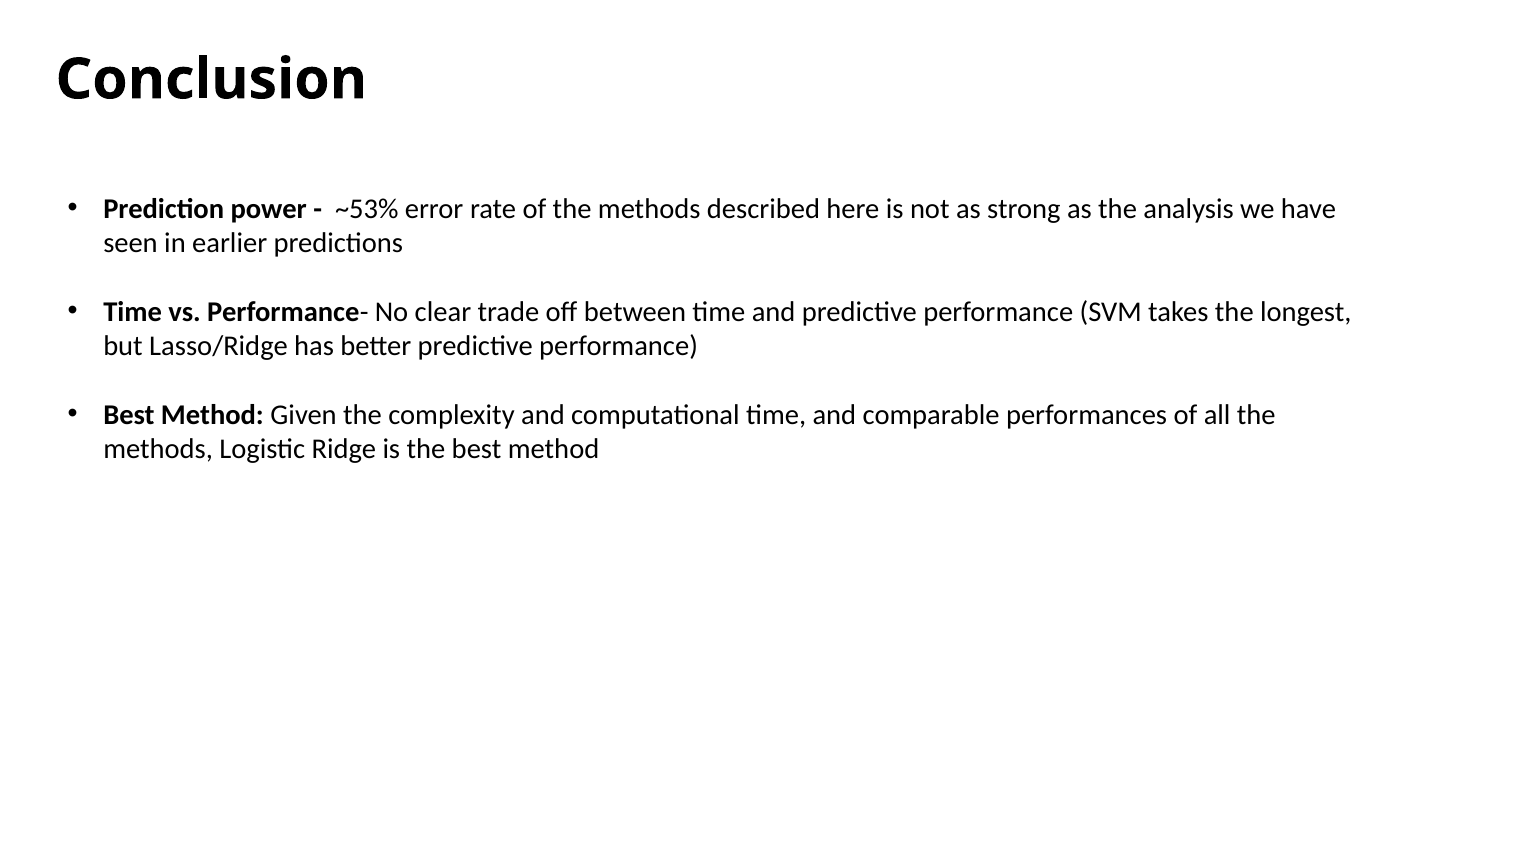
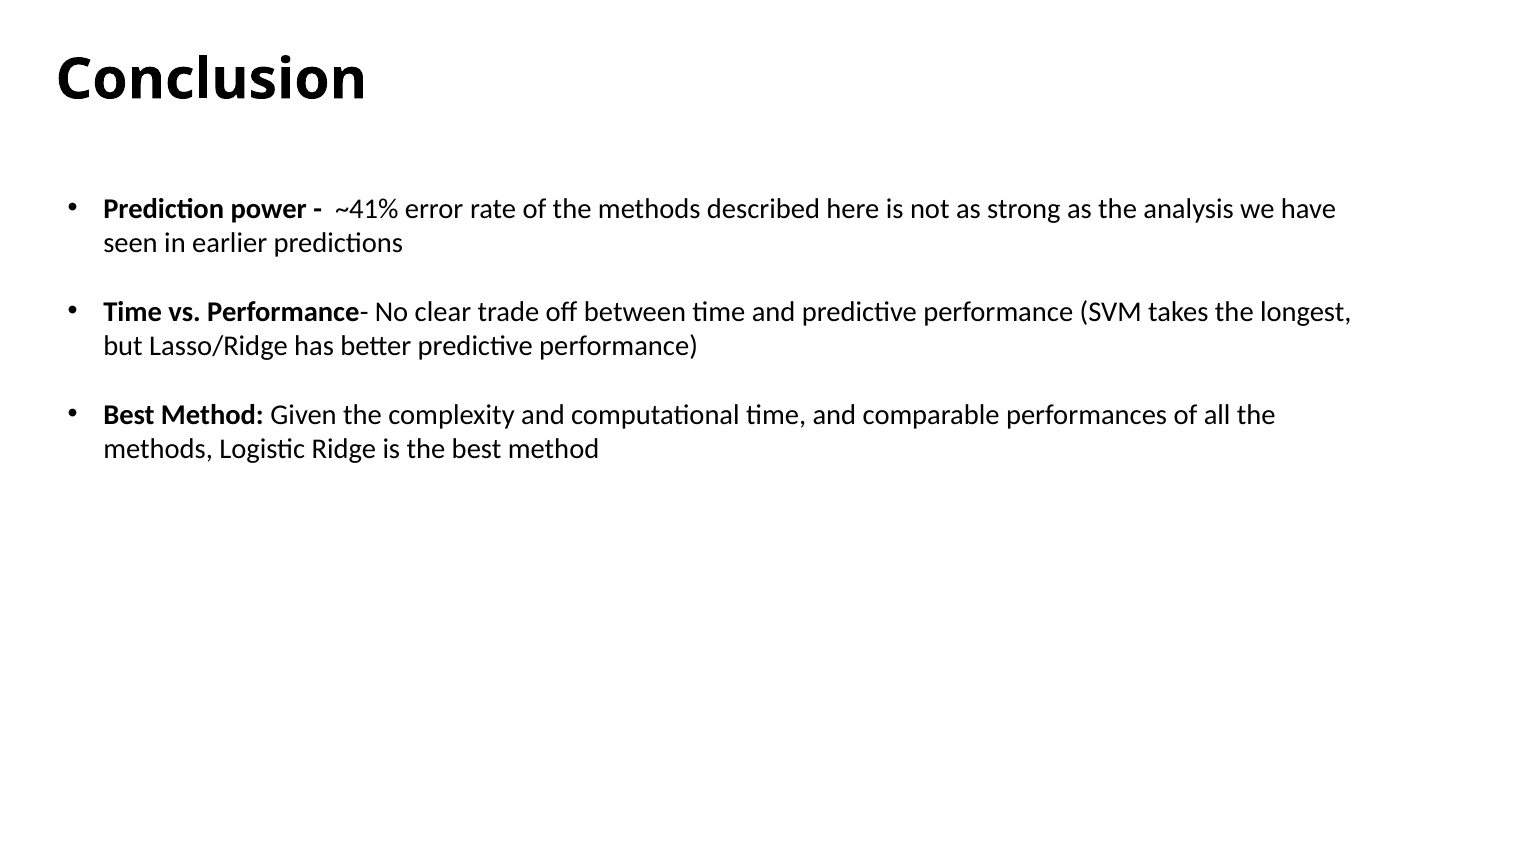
~53%: ~53% -> ~41%
